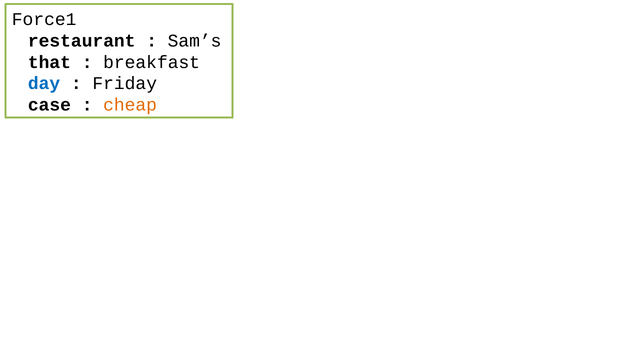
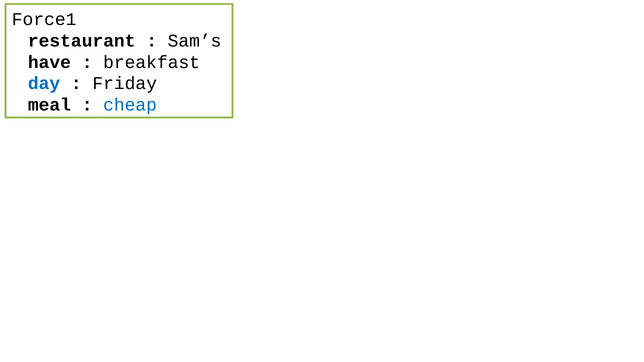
that: that -> have
case: case -> meal
cheap colour: orange -> blue
